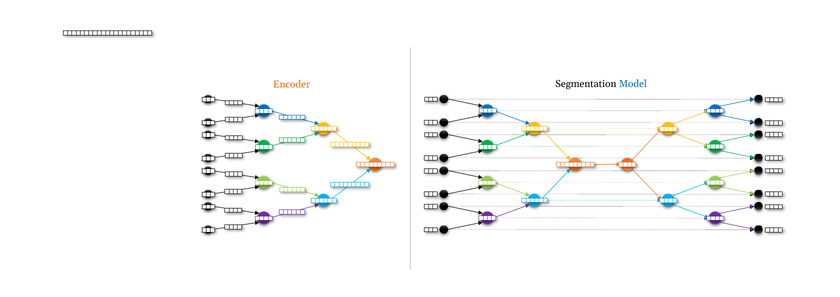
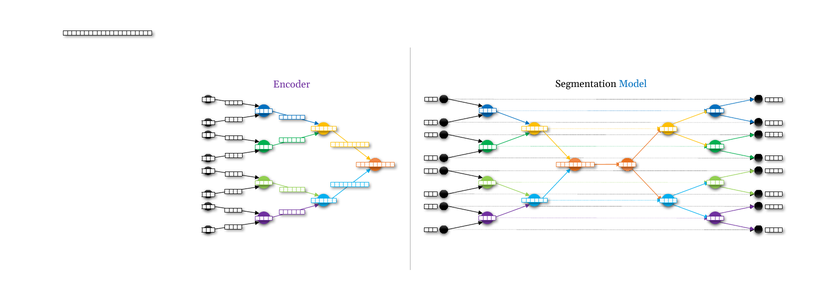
Encoder colour: orange -> purple
